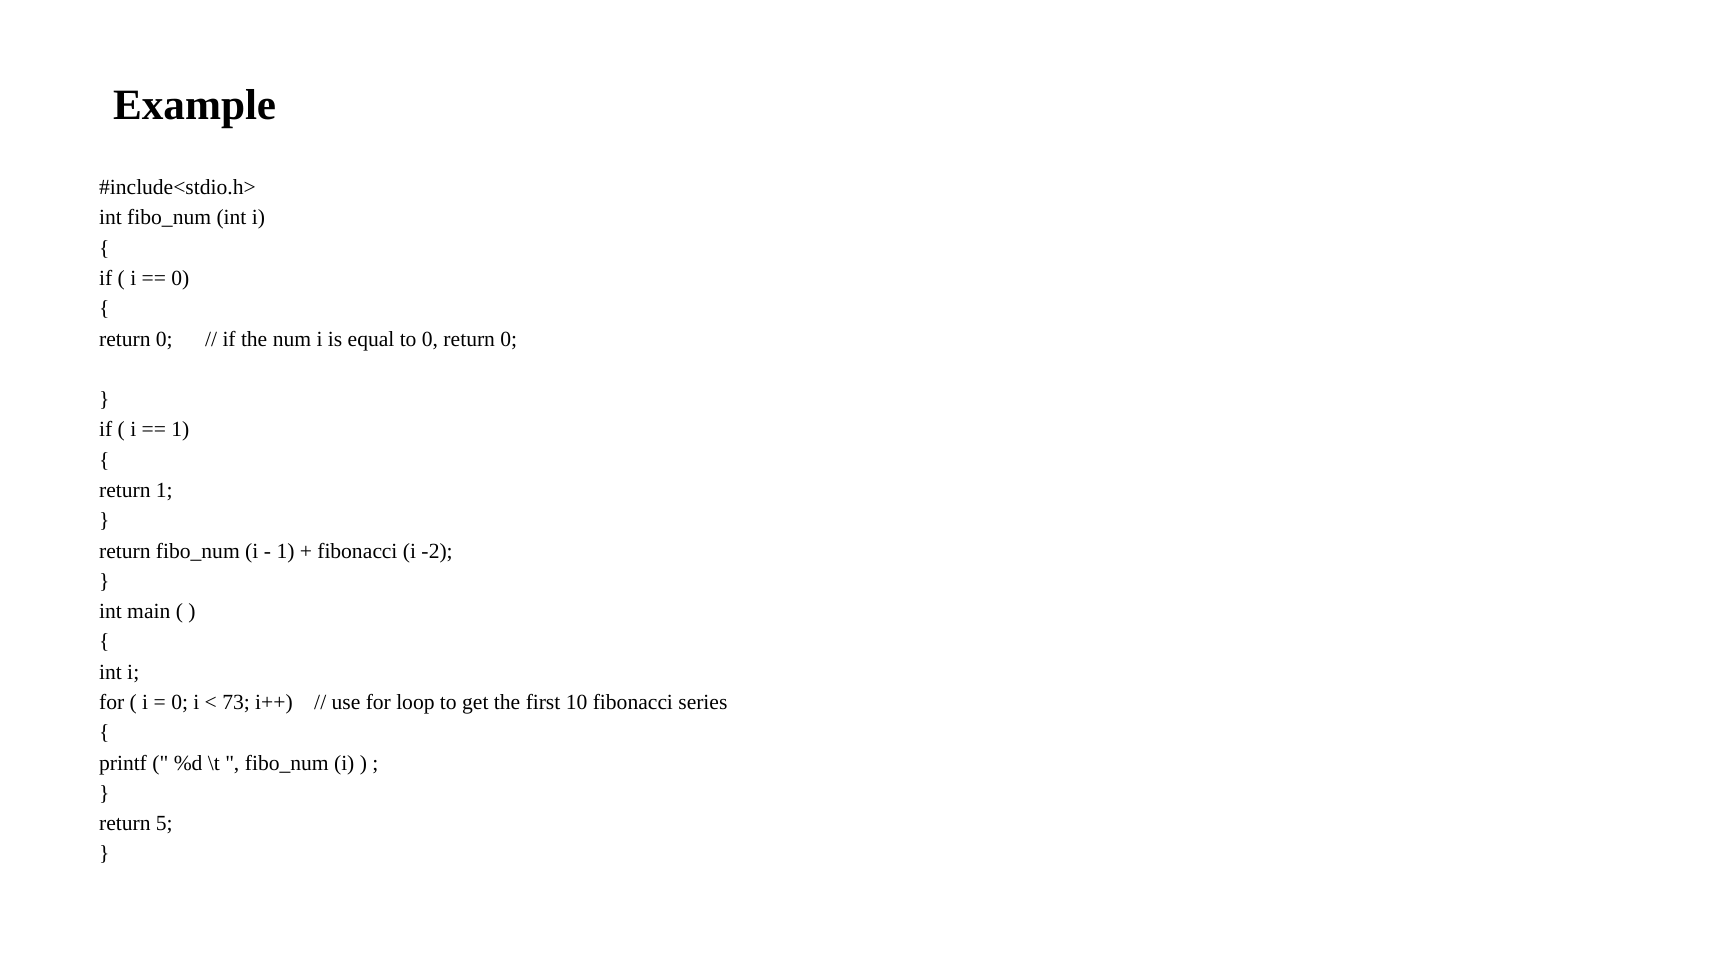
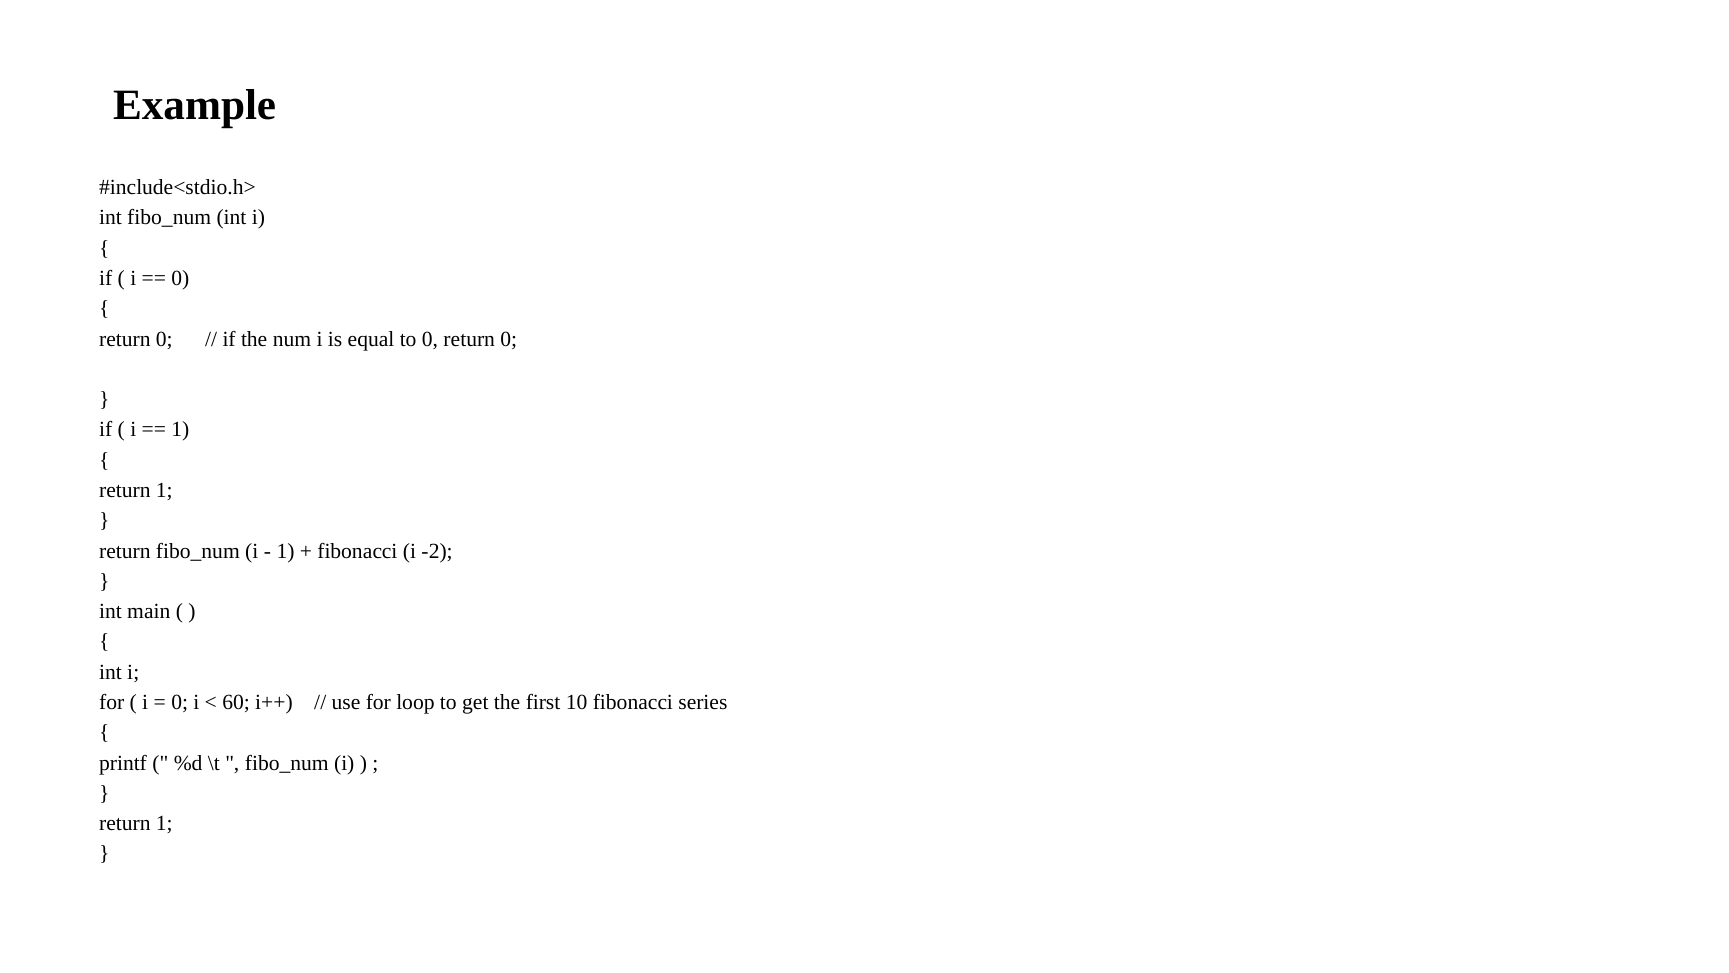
73: 73 -> 60
5 at (164, 823): 5 -> 1
